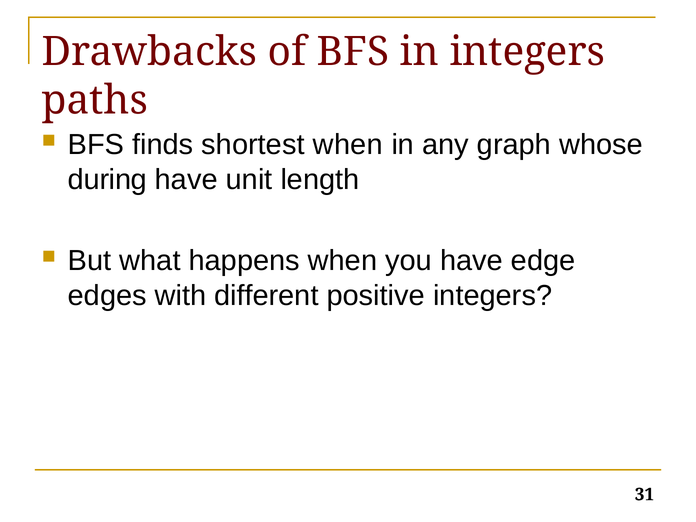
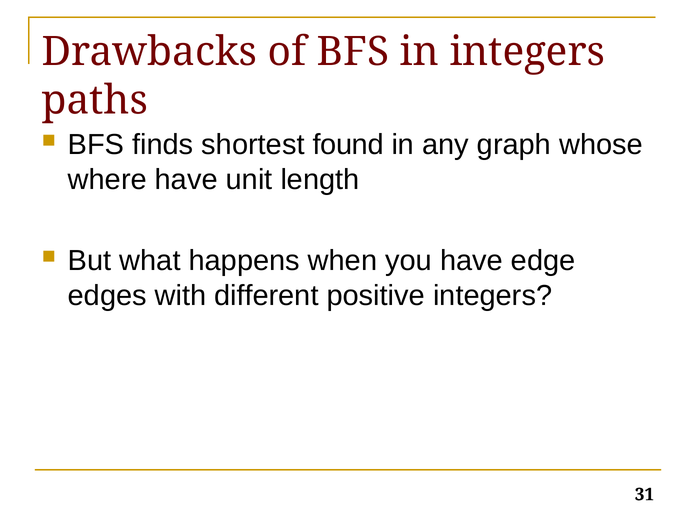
shortest when: when -> found
during: during -> where
